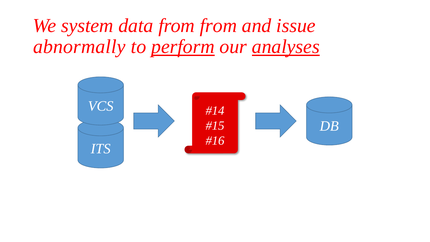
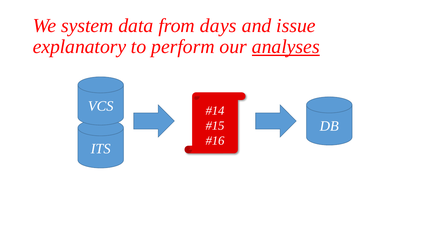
from from: from -> days
abnormally: abnormally -> explanatory
perform underline: present -> none
